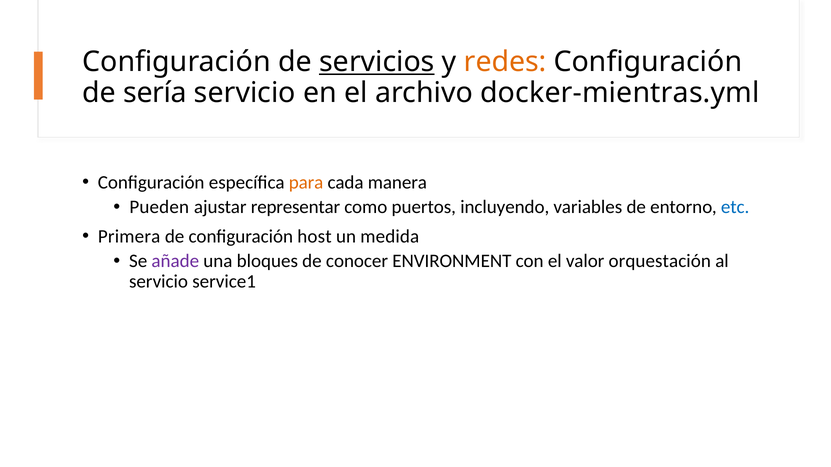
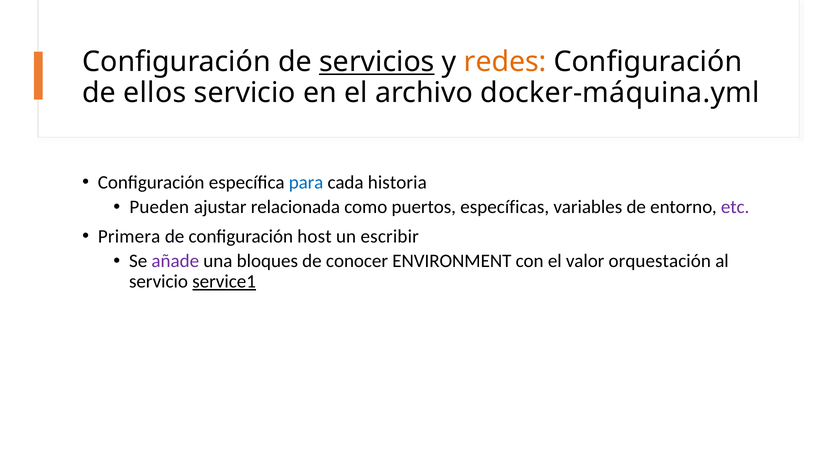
sería: sería -> ellos
docker-mientras.yml: docker-mientras.yml -> docker-máquina.yml
para colour: orange -> blue
manera: manera -> historia
representar: representar -> relacionada
incluyendo: incluyendo -> específicas
etc colour: blue -> purple
medida: medida -> escribir
service1 underline: none -> present
